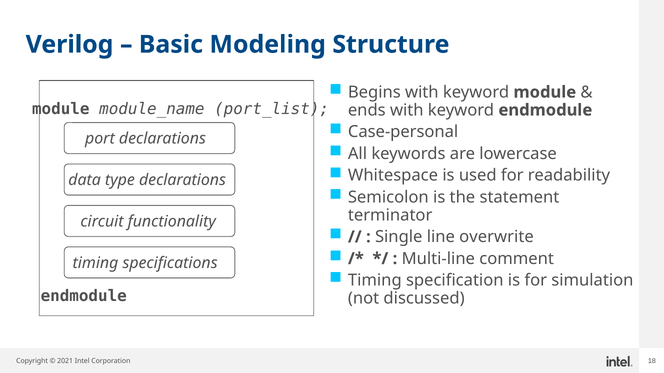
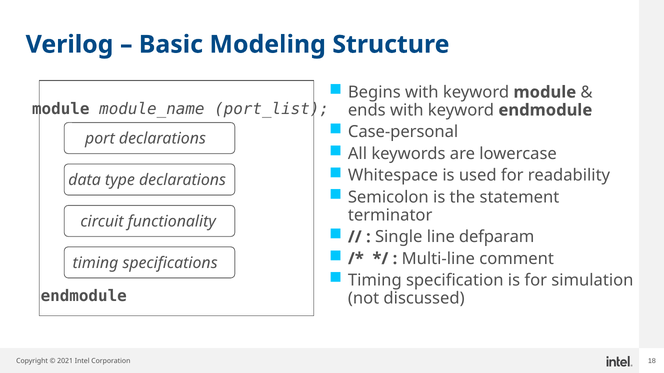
overwrite: overwrite -> defparam
